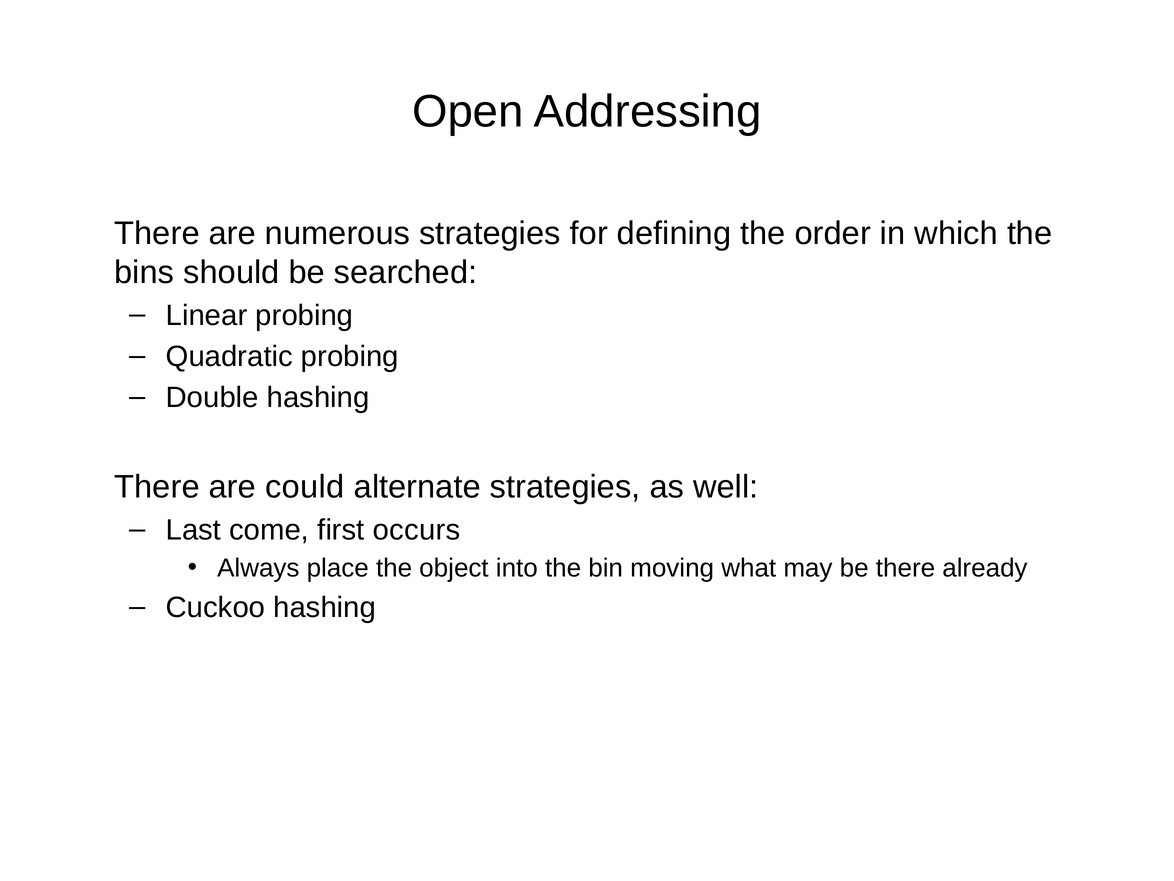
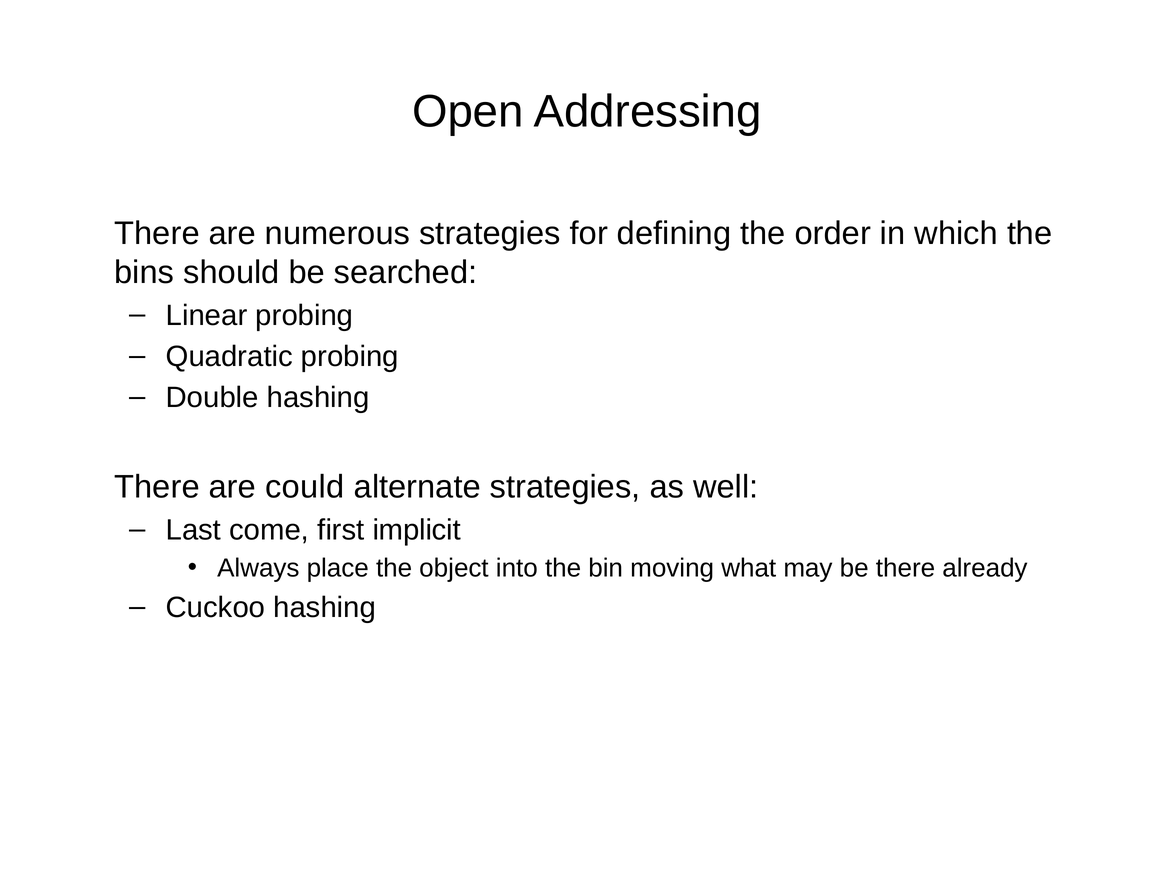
occurs: occurs -> implicit
